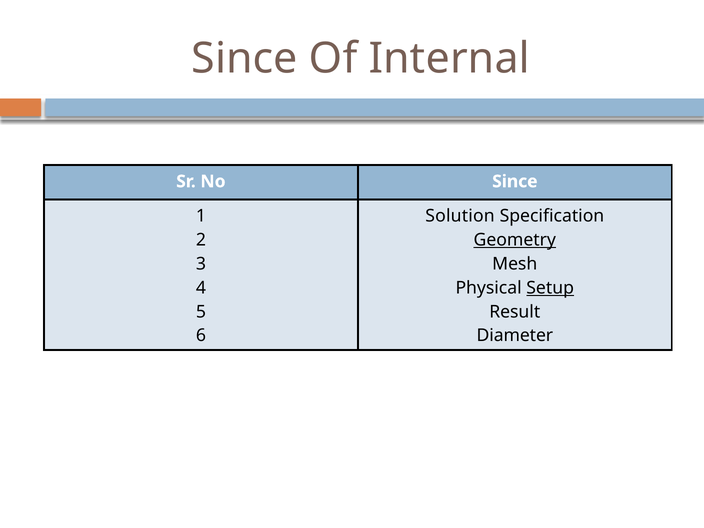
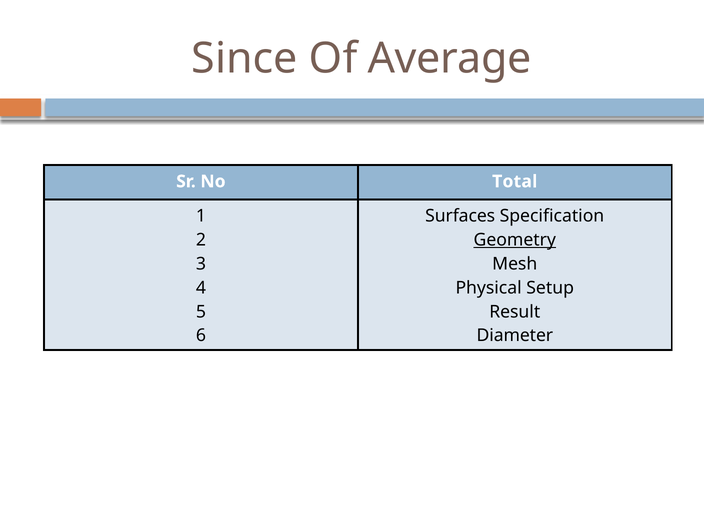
Internal: Internal -> Average
No Since: Since -> Total
Solution: Solution -> Surfaces
Setup underline: present -> none
